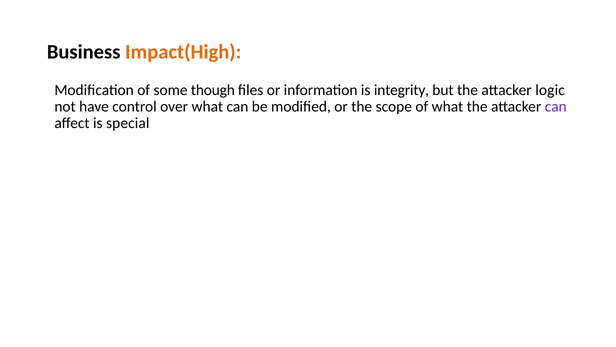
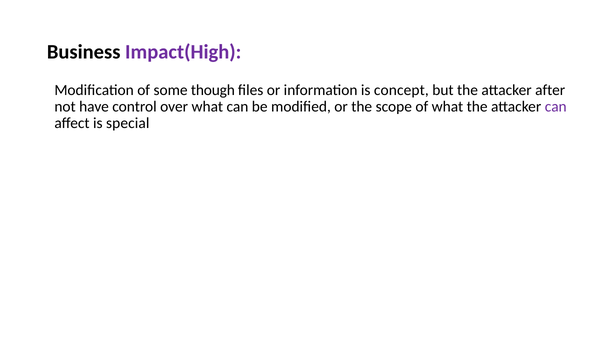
Impact(High colour: orange -> purple
integrity: integrity -> concept
logic: logic -> after
